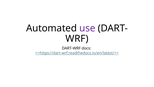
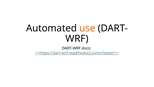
use colour: purple -> orange
